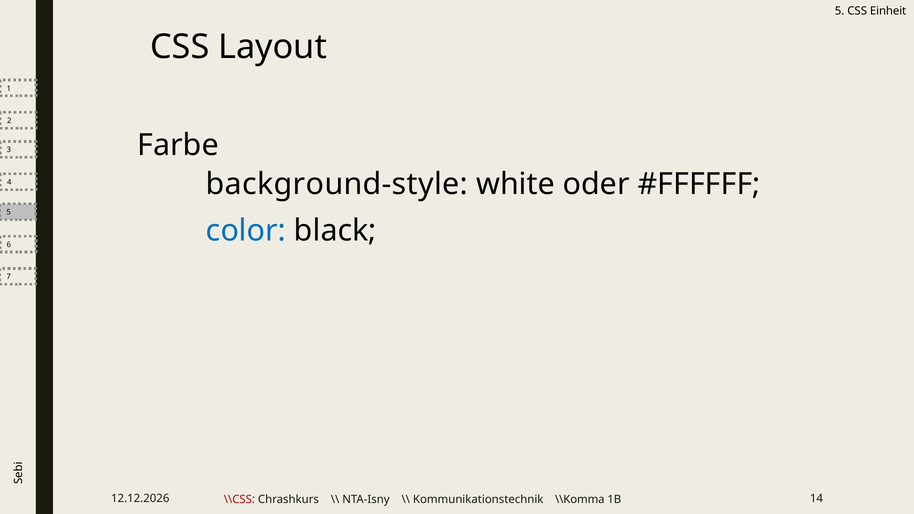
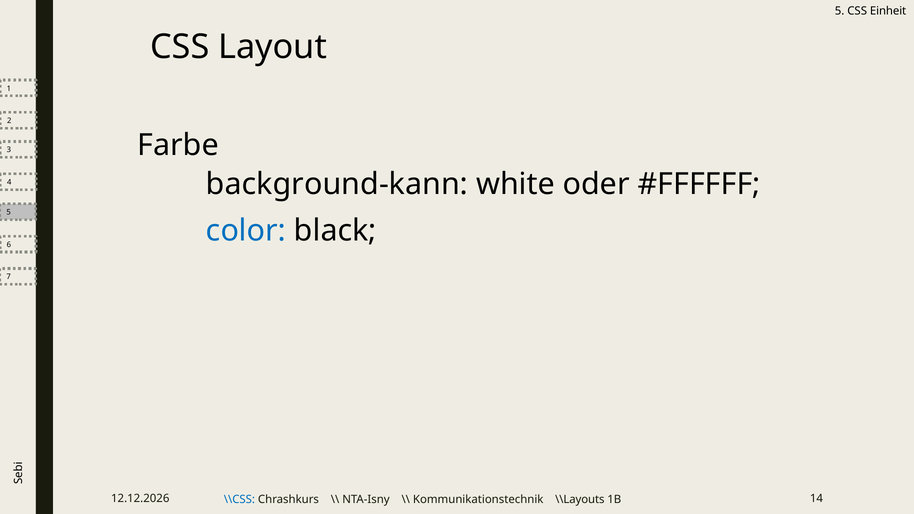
background-style: background-style -> background-kann
\\CSS colour: red -> blue
\\Komma: \\Komma -> \\Layouts
